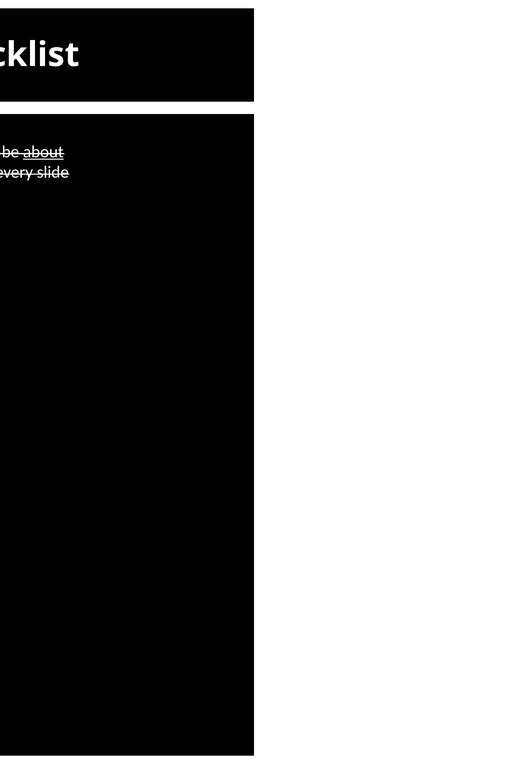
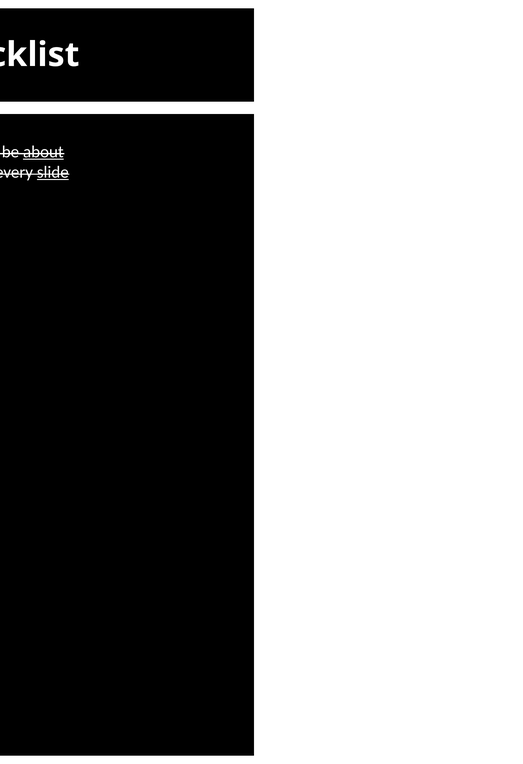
slide at (53, 172) underline: none -> present
